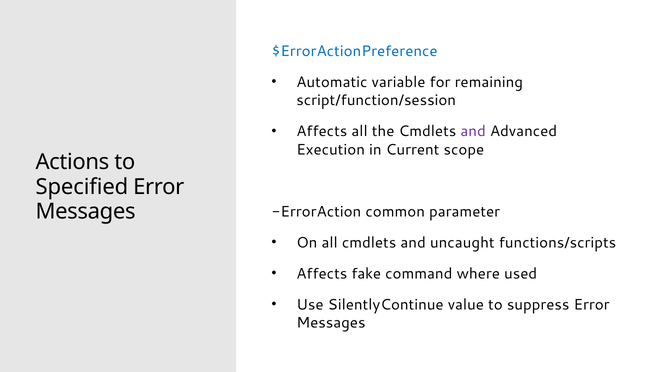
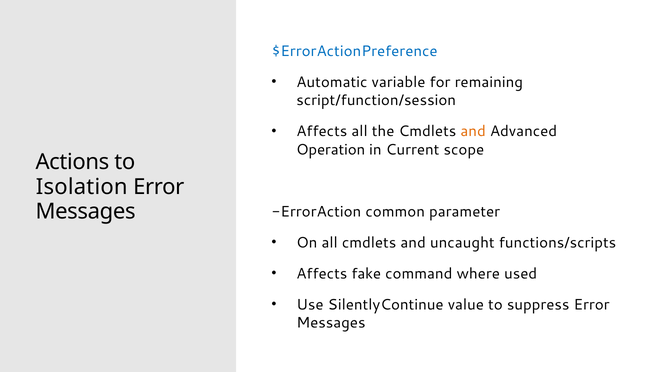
and at (473, 131) colour: purple -> orange
Execution: Execution -> Operation
Specified: Specified -> Isolation
